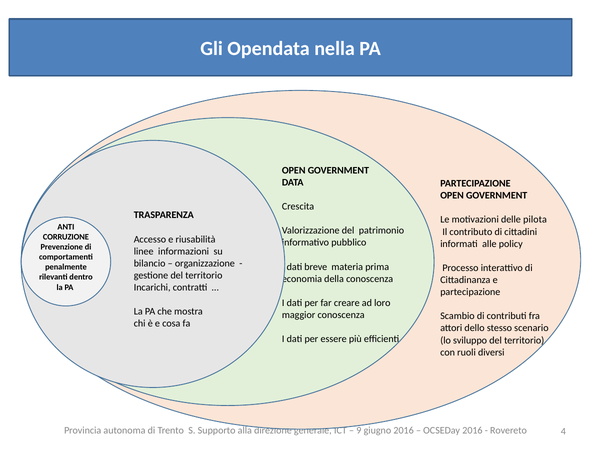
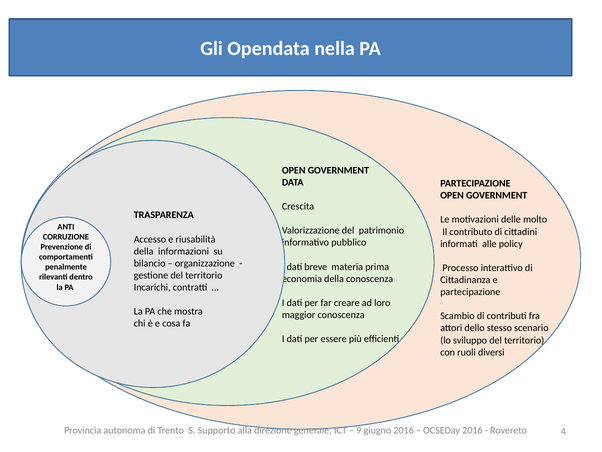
pilota: pilota -> molto
linee at (144, 251): linee -> della
